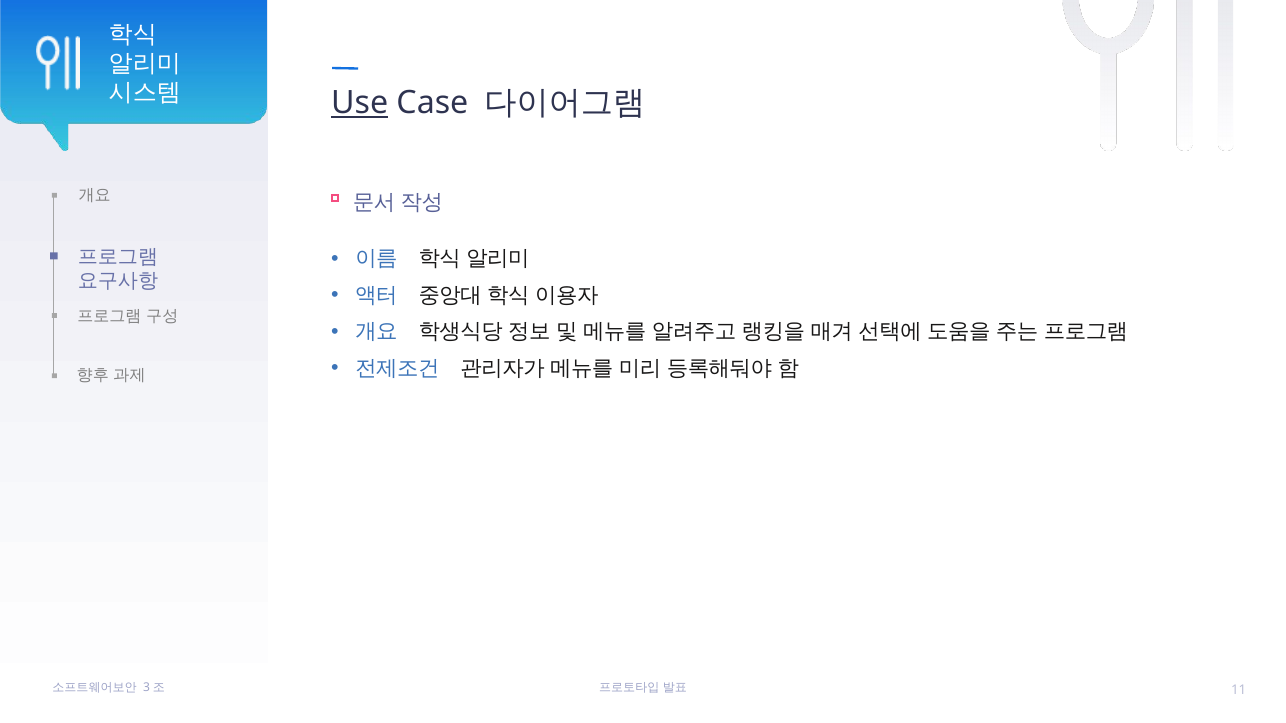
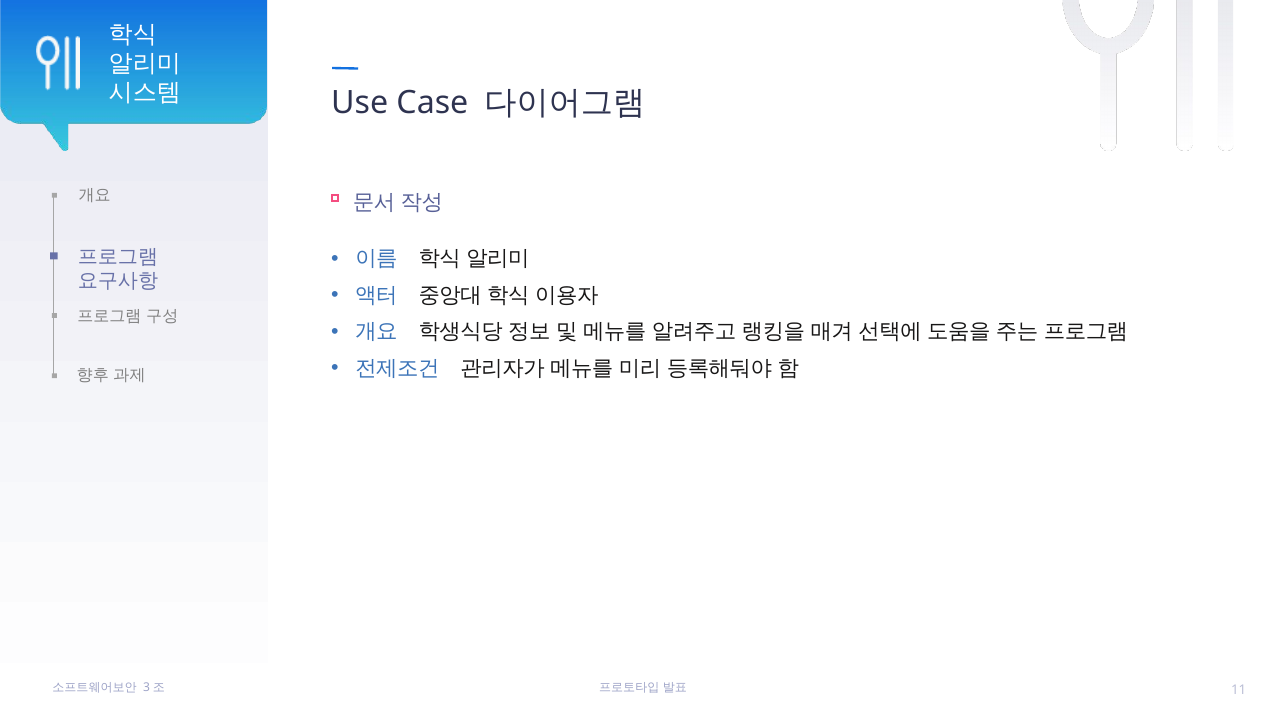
Use underline: present -> none
